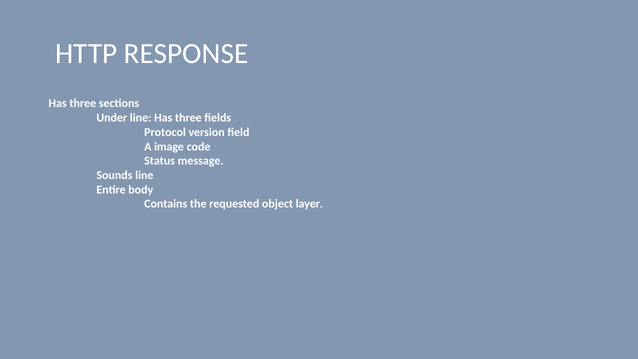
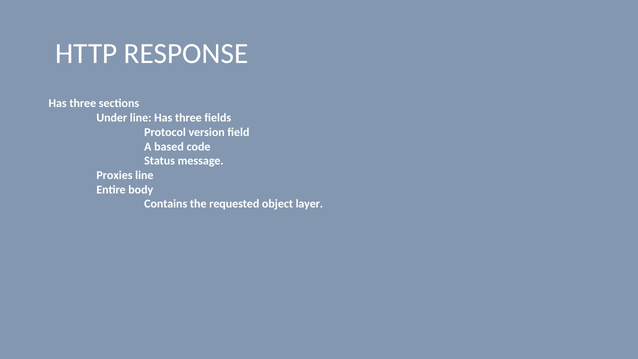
image: image -> based
Sounds: Sounds -> Proxies
